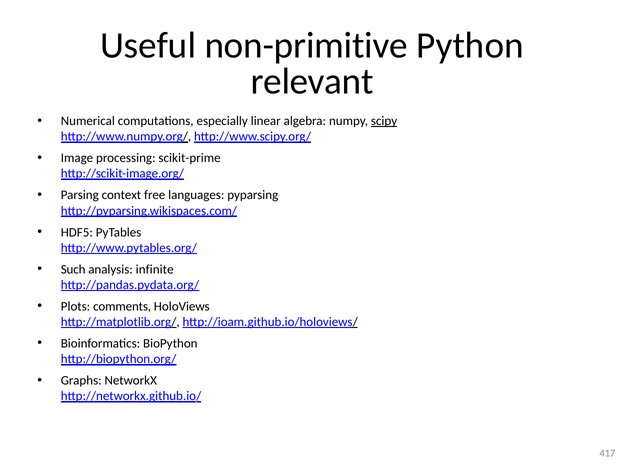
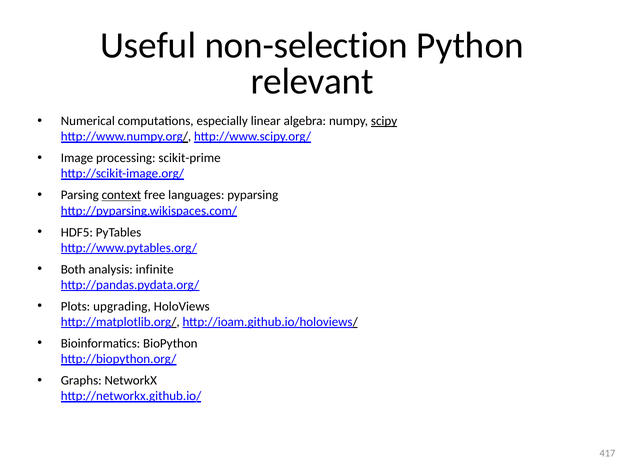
non-primitive: non-primitive -> non-selection
context underline: none -> present
Such: Such -> Both
comments: comments -> upgrading
